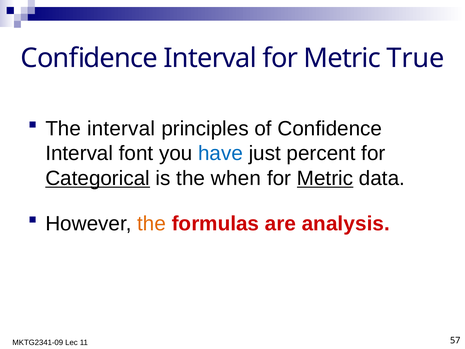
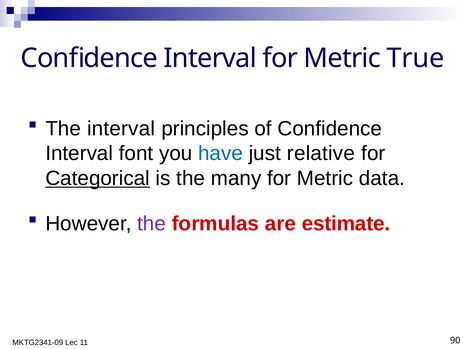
percent: percent -> relative
when: when -> many
Metric at (325, 178) underline: present -> none
the at (152, 223) colour: orange -> purple
analysis: analysis -> estimate
57: 57 -> 90
